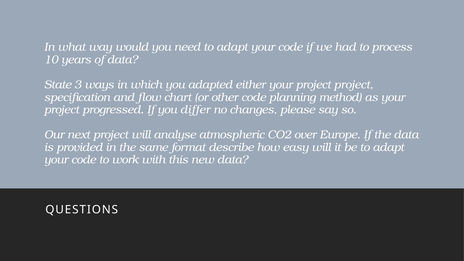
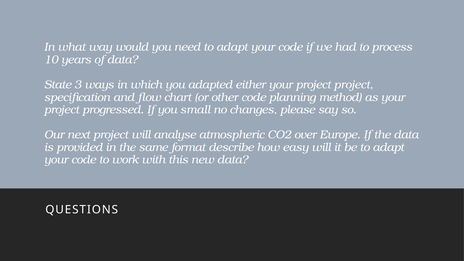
differ: differ -> small
